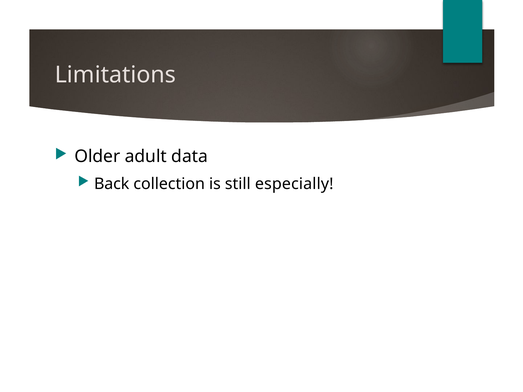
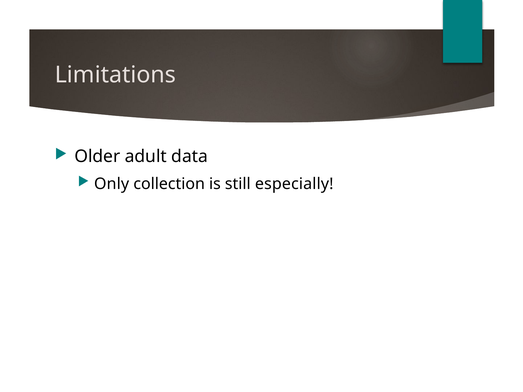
Back: Back -> Only
